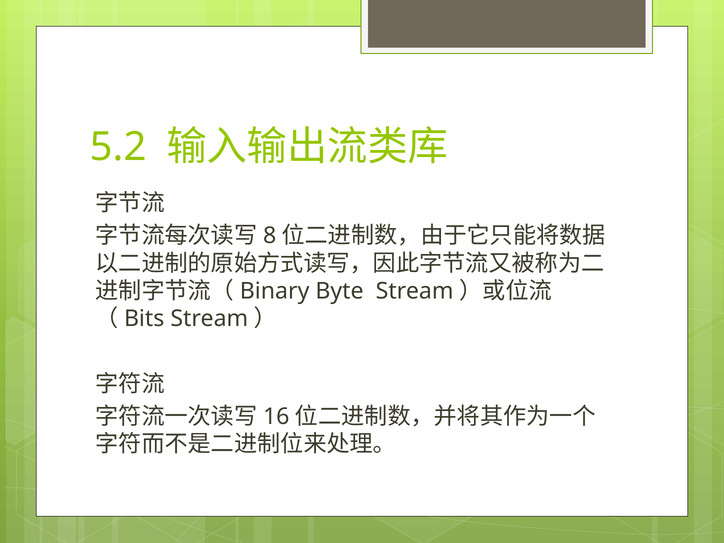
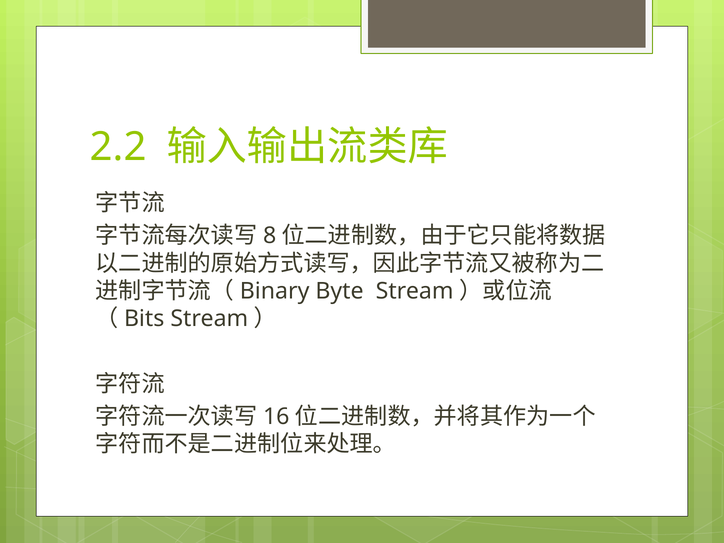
5.2: 5.2 -> 2.2
